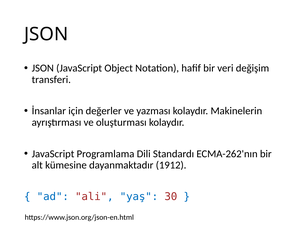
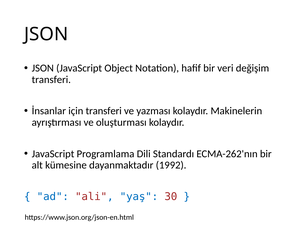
için değerler: değerler -> transferi
1912: 1912 -> 1992
